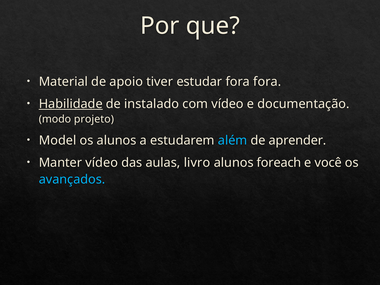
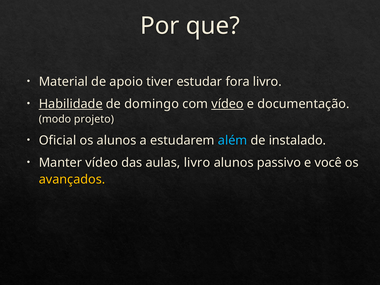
fora fora: fora -> livro
instalado: instalado -> domingo
vídeo at (227, 104) underline: none -> present
Model: Model -> Oficial
aprender: aprender -> instalado
foreach: foreach -> passivo
avançados colour: light blue -> yellow
